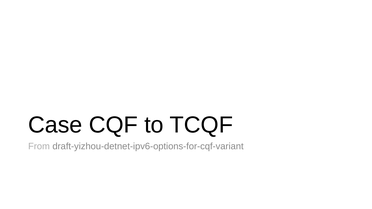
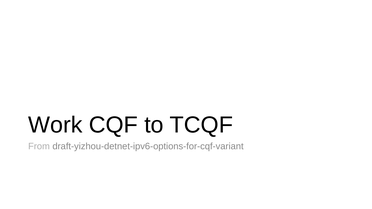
Case: Case -> Work
